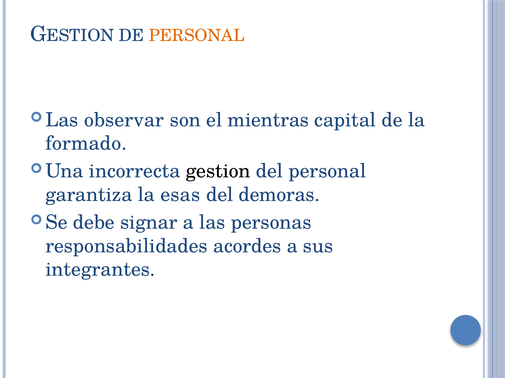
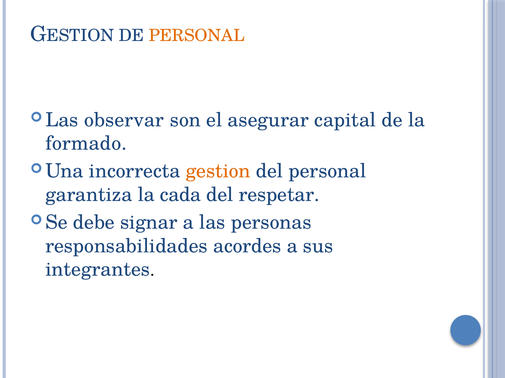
mientras: mientras -> asegurar
gestion colour: black -> orange
esas: esas -> cada
demoras: demoras -> respetar
